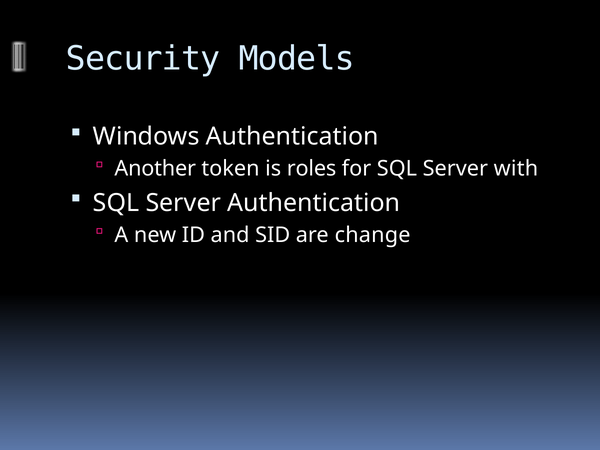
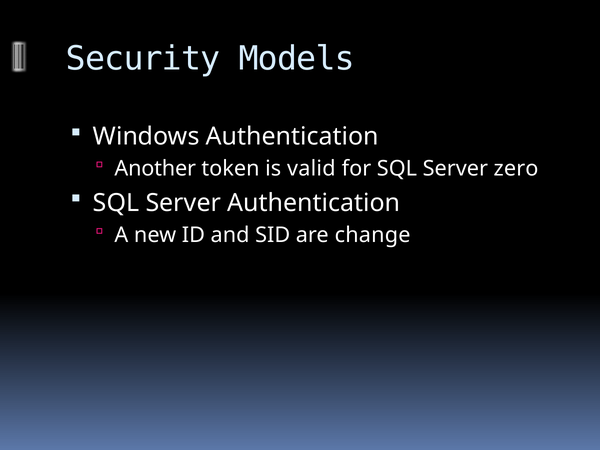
roles: roles -> valid
with: with -> zero
